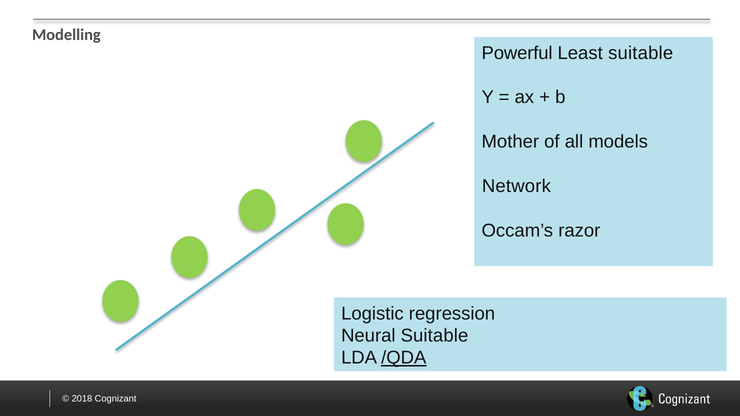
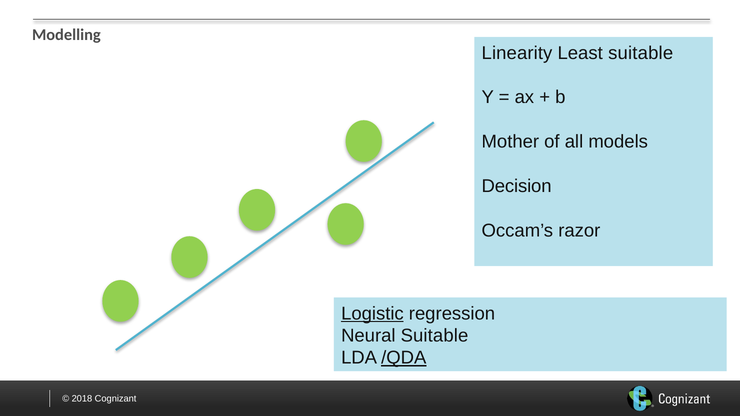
Powerful: Powerful -> Linearity
Network: Network -> Decision
Logistic underline: none -> present
